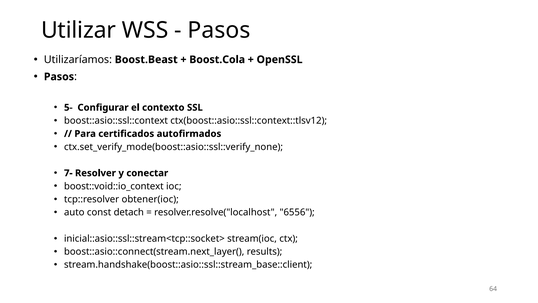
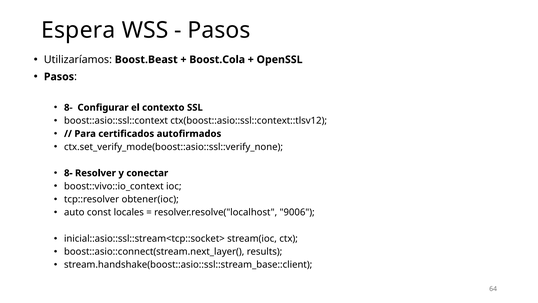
Utilizar: Utilizar -> Espera
5- at (68, 107): 5- -> 8-
7- at (68, 173): 7- -> 8-
boost::void::io_context: boost::void::io_context -> boost::vivo::io_context
detach: detach -> locales
6556: 6556 -> 9006
